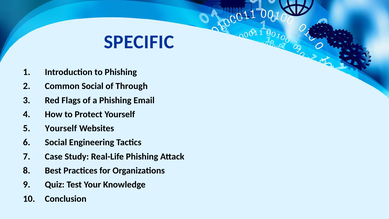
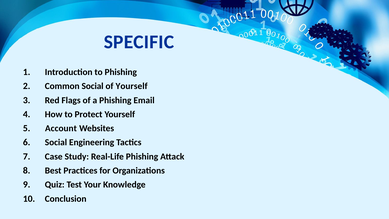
of Through: Through -> Yourself
Yourself at (61, 128): Yourself -> Account
